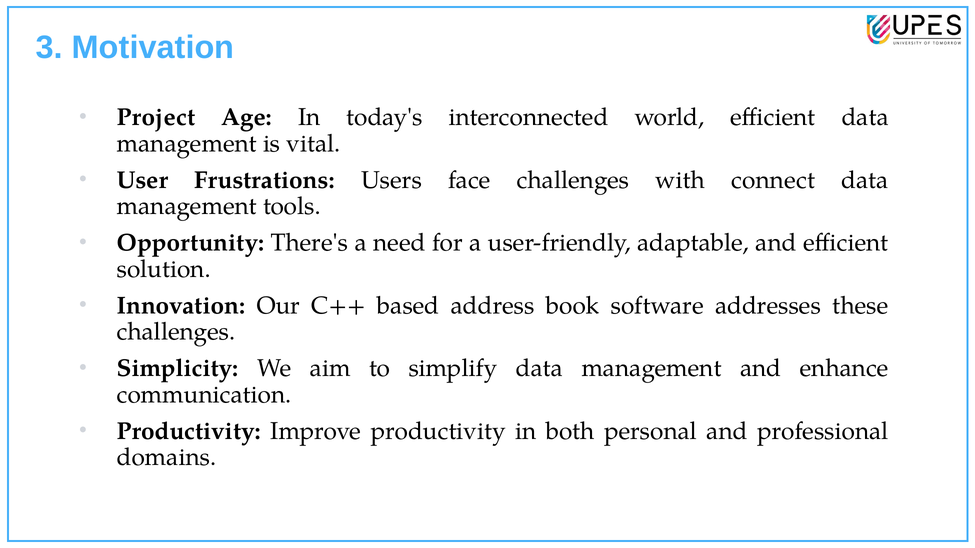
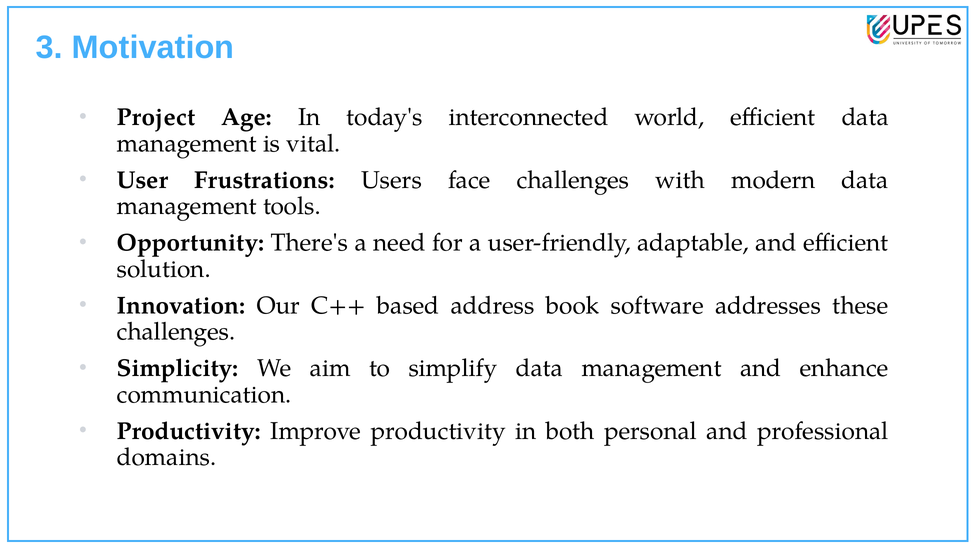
connect: connect -> modern
